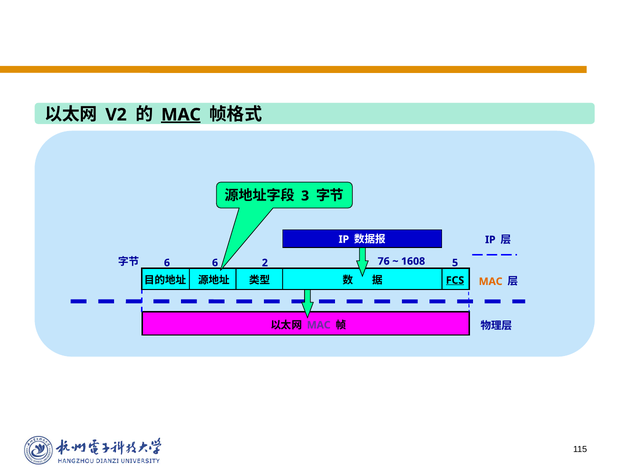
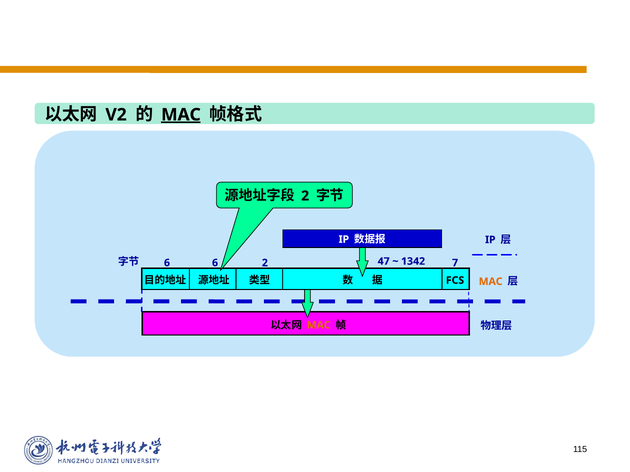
3 at (305, 196): 3 -> 2
76: 76 -> 47
1608: 1608 -> 1342
5: 5 -> 7
FCS underline: present -> none
MAC at (319, 325) colour: purple -> orange
